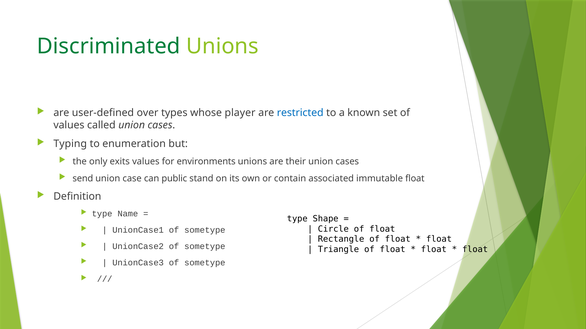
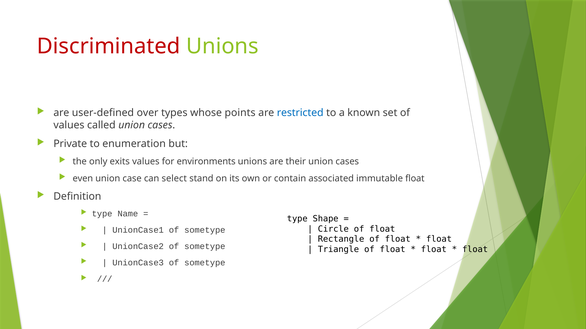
Discriminated colour: green -> red
player: player -> points
Typing: Typing -> Private
send: send -> even
public: public -> select
